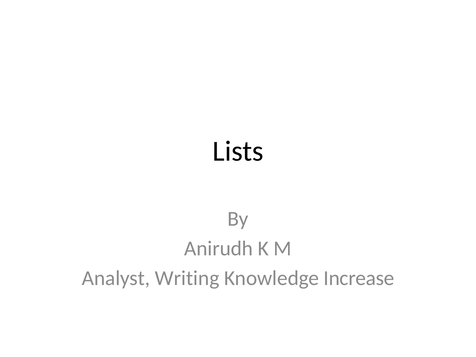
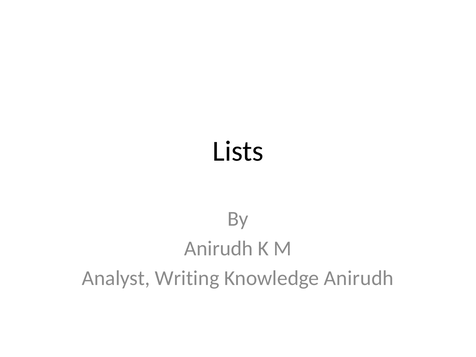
Knowledge Increase: Increase -> Anirudh
